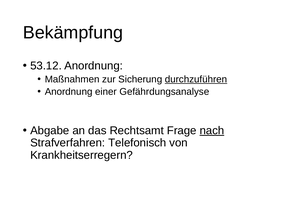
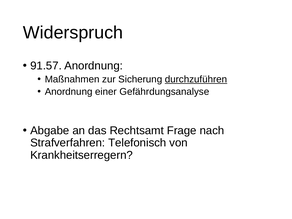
Bekämpfung: Bekämpfung -> Widerspruch
53.12: 53.12 -> 91.57
nach underline: present -> none
